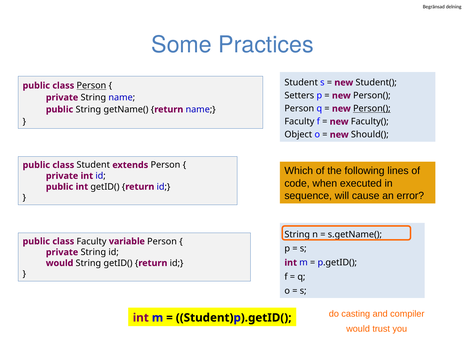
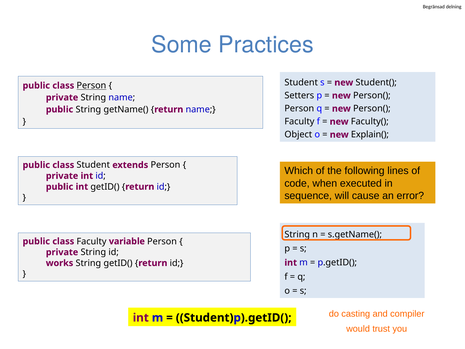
Person( at (372, 109) underline: present -> none
Should(: Should( -> Explain(
would at (60, 263): would -> works
